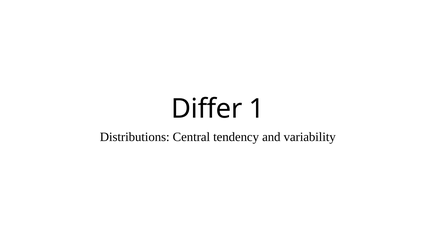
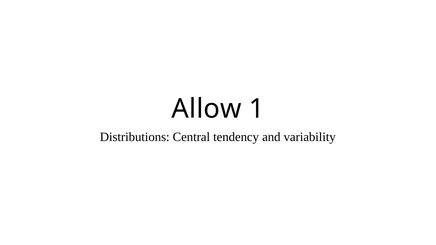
Differ: Differ -> Allow
